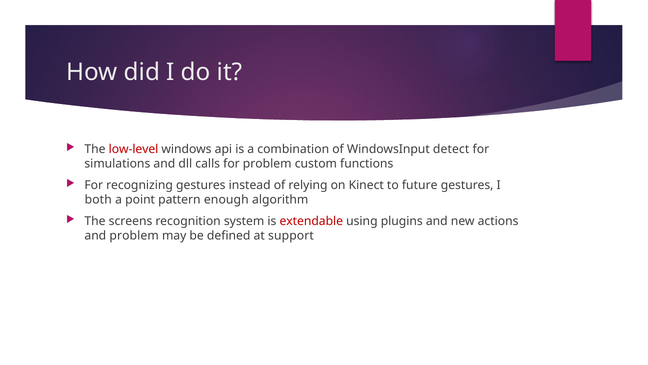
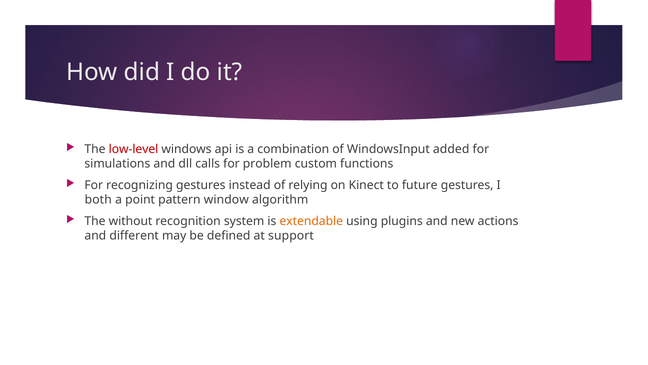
detect: detect -> added
enough: enough -> window
screens: screens -> without
extendable colour: red -> orange
and problem: problem -> different
